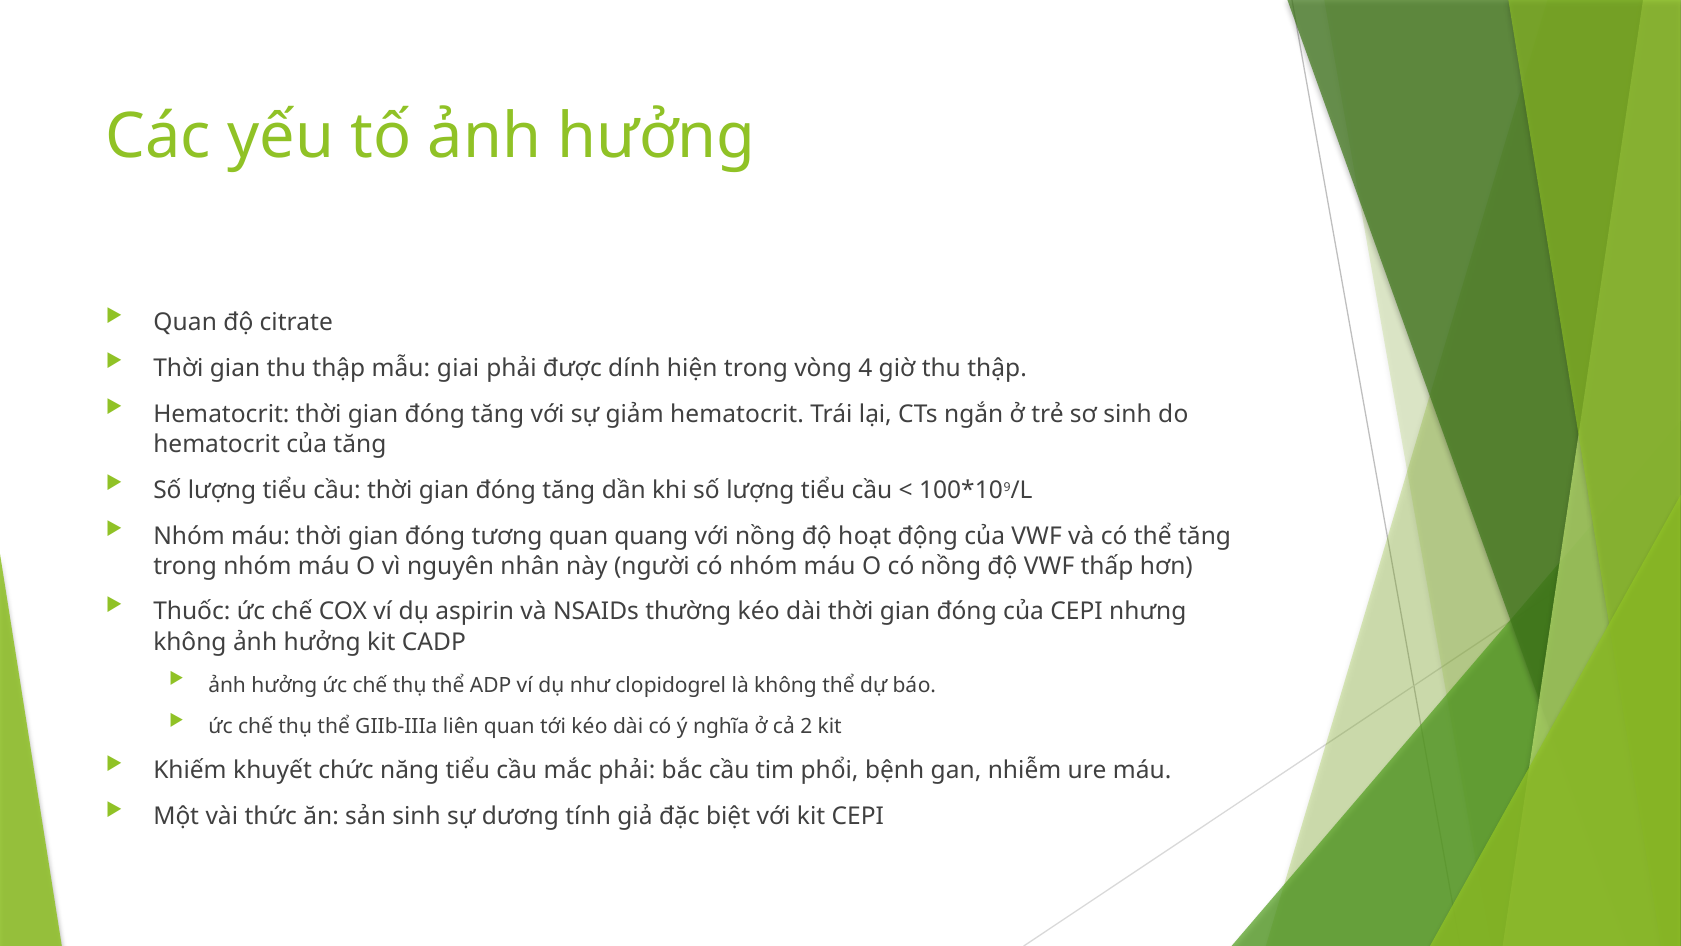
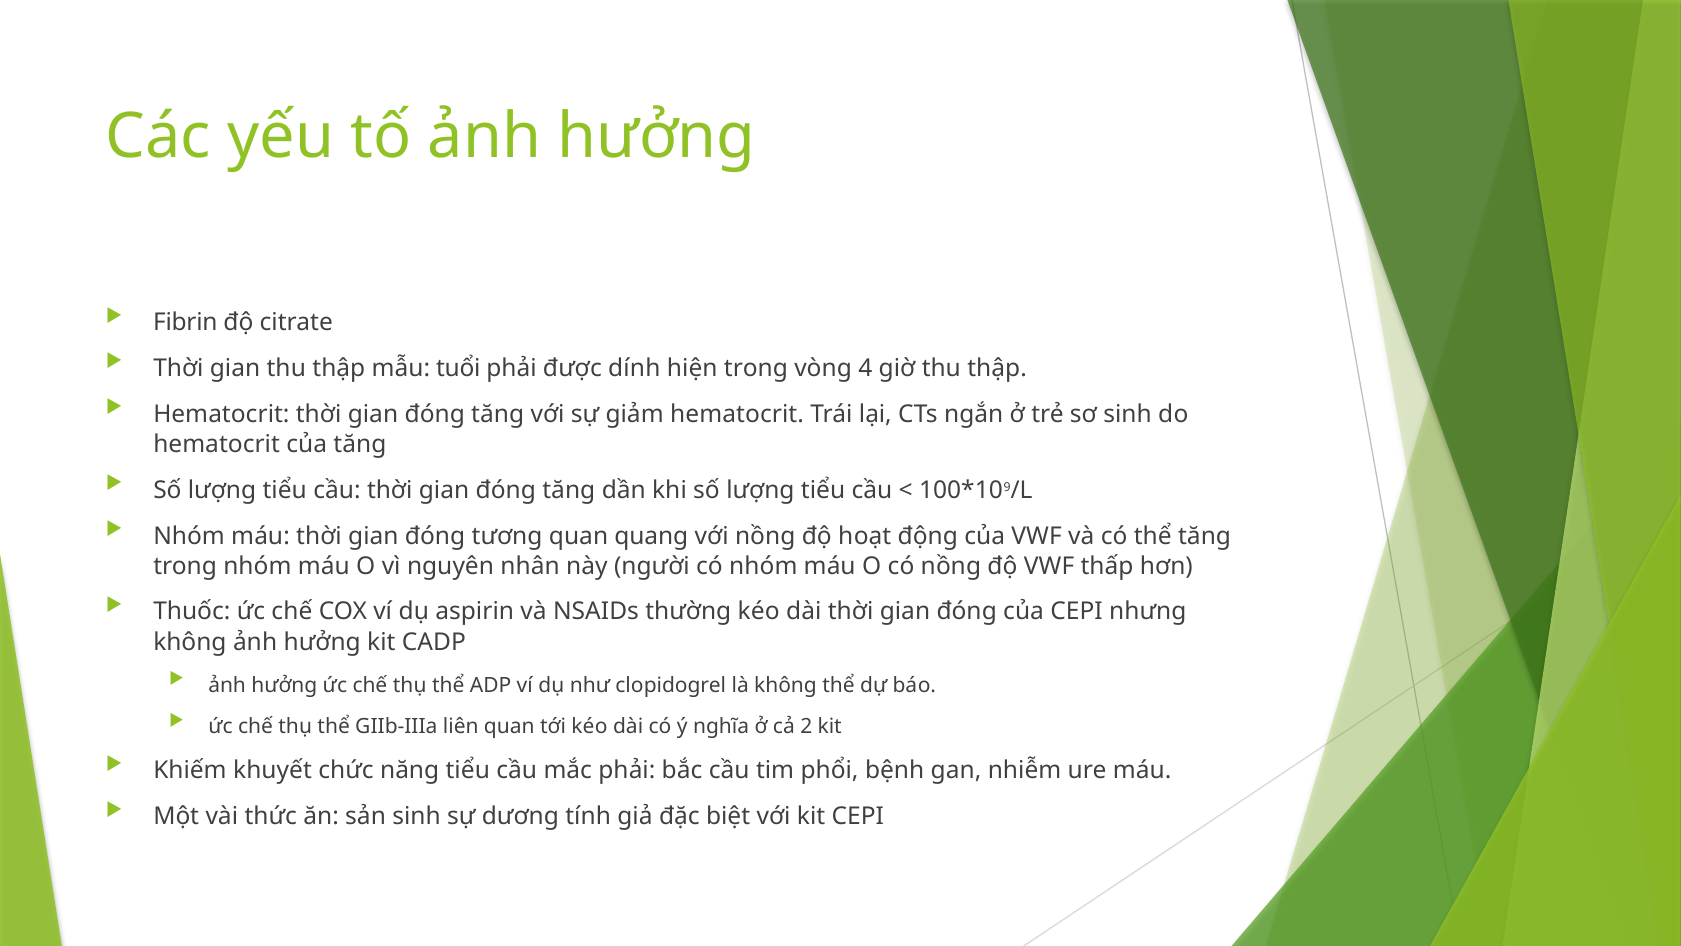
Quan at (185, 322): Quan -> Fibrin
giai: giai -> tuổi
